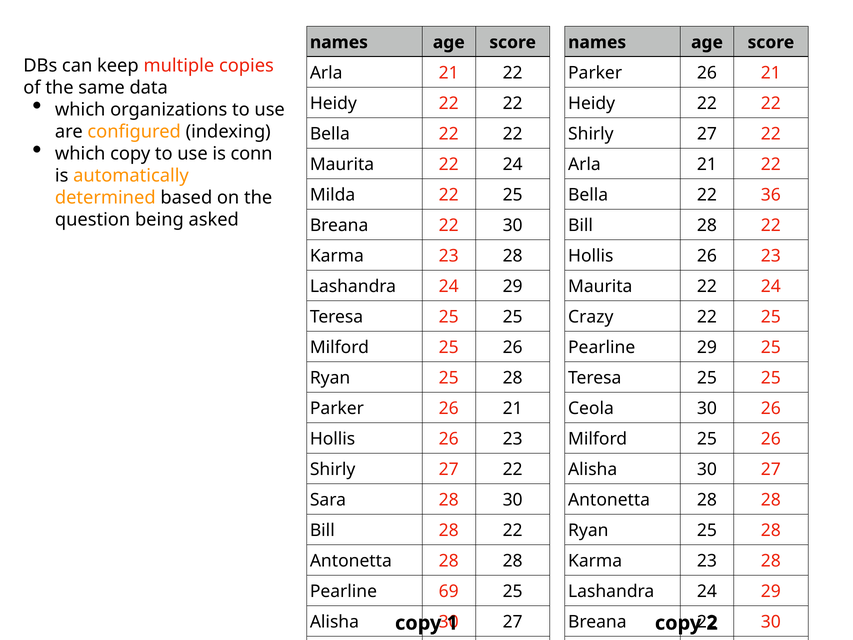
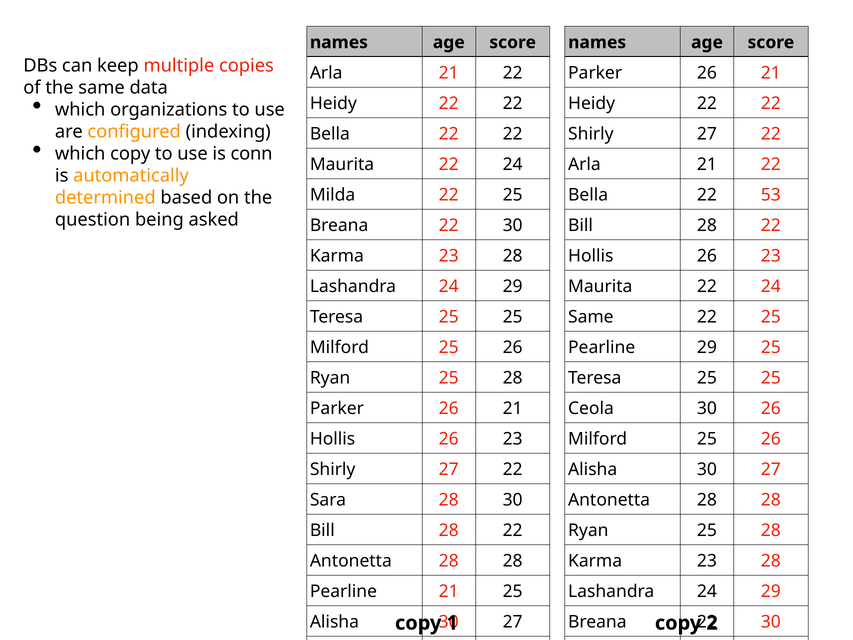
36: 36 -> 53
Crazy at (591, 317): Crazy -> Same
Pearline 69: 69 -> 21
